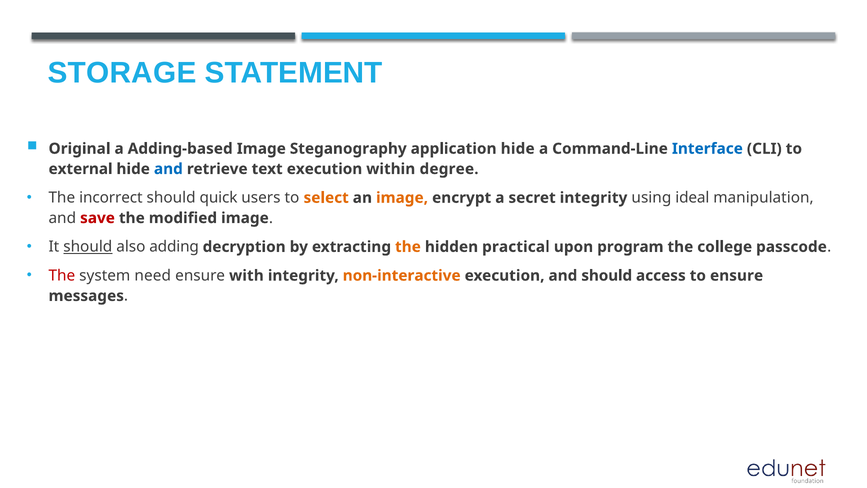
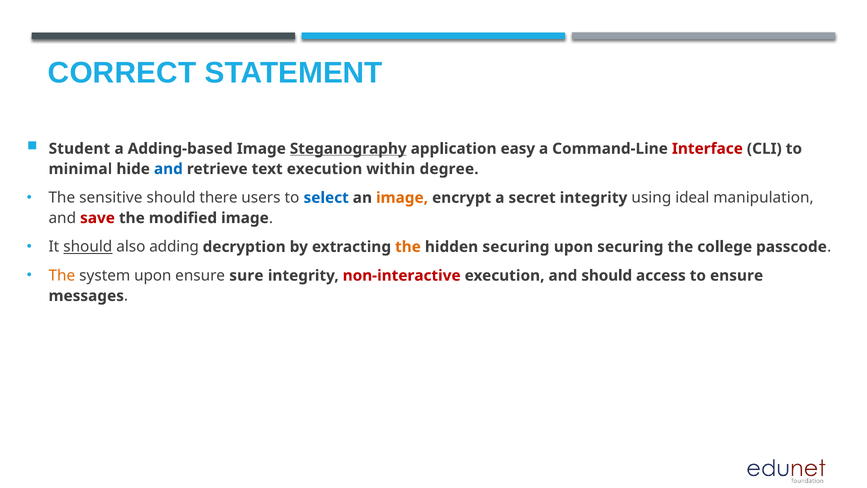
STORAGE: STORAGE -> CORRECT
Original: Original -> Student
Steganography underline: none -> present
application hide: hide -> easy
Interface colour: blue -> red
external: external -> minimal
incorrect: incorrect -> sensitive
quick: quick -> there
select colour: orange -> blue
hidden practical: practical -> securing
upon program: program -> securing
The at (62, 275) colour: red -> orange
system need: need -> upon
with: with -> sure
non-interactive colour: orange -> red
